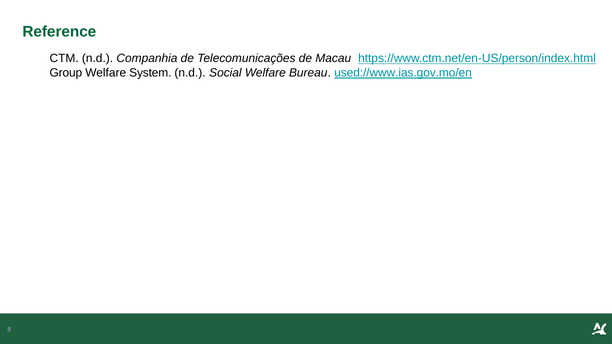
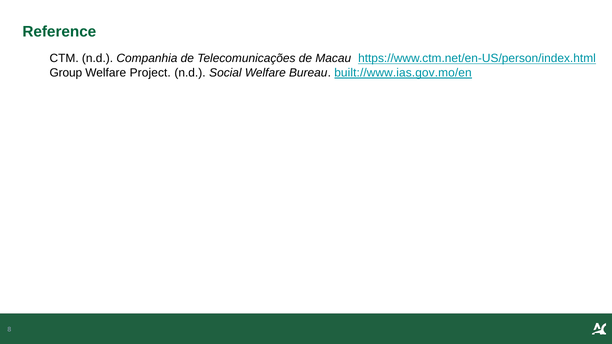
System: System -> Project
used://www.ias.gov.mo/en: used://www.ias.gov.mo/en -> built://www.ias.gov.mo/en
